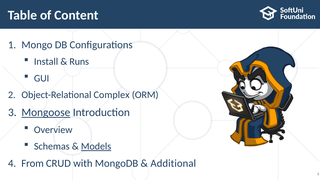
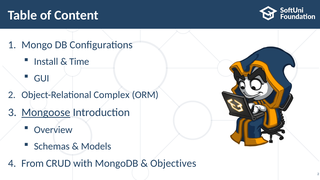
Runs: Runs -> Time
Models underline: present -> none
Additional: Additional -> Objectives
